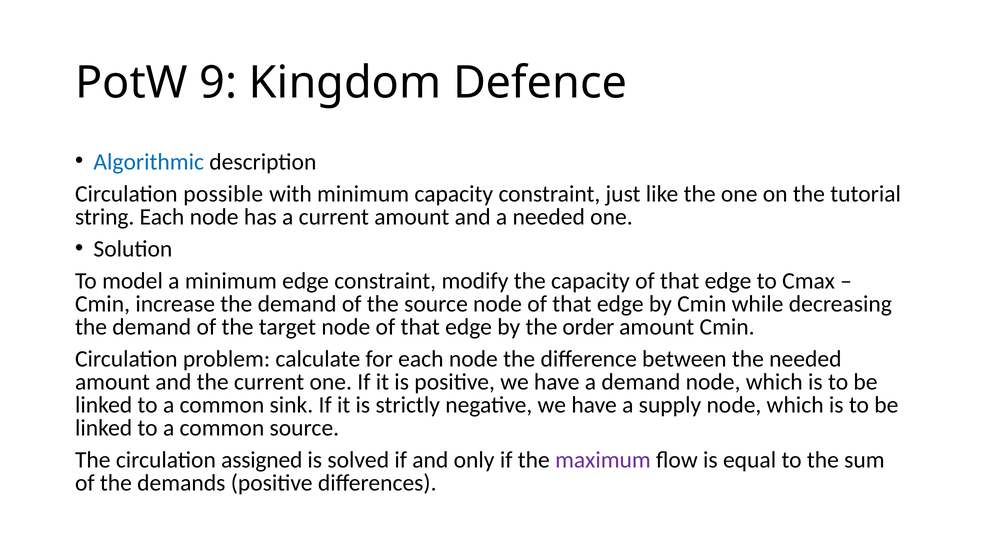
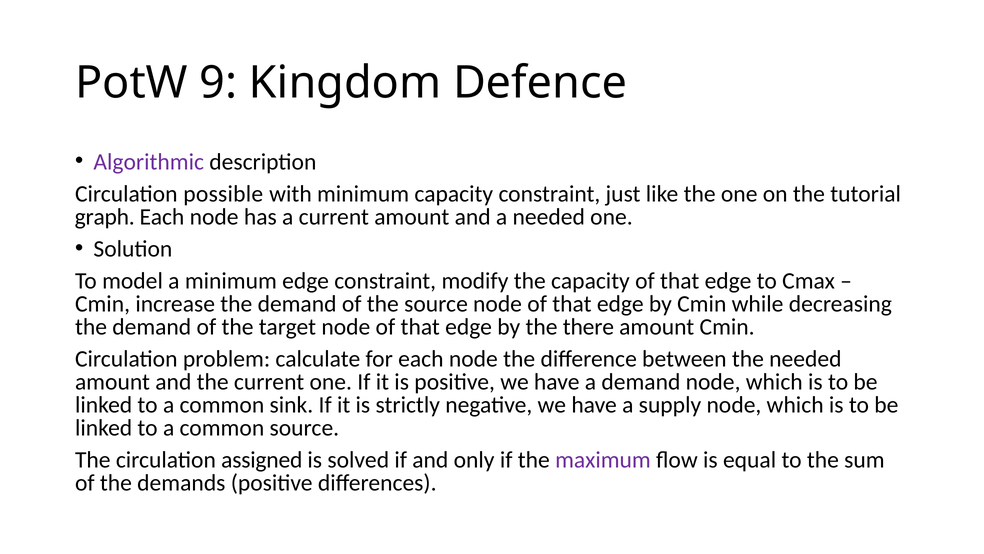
Algorithmic colour: blue -> purple
string: string -> graph
order: order -> there
